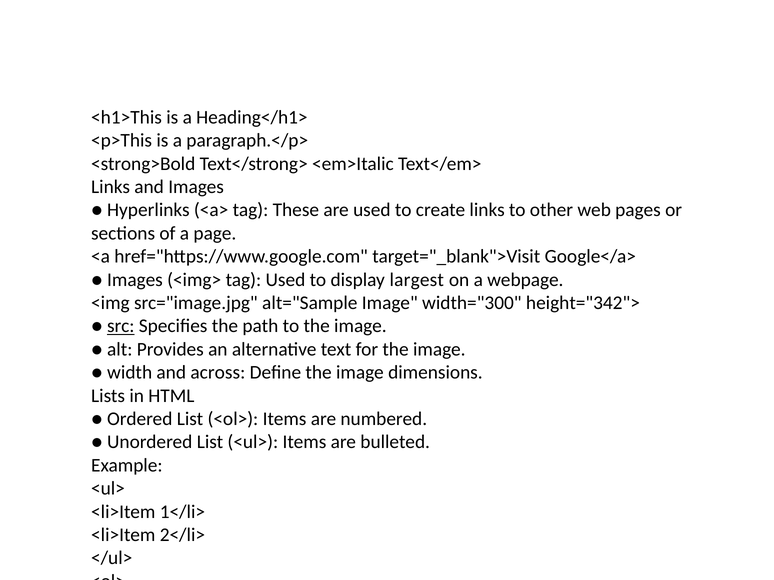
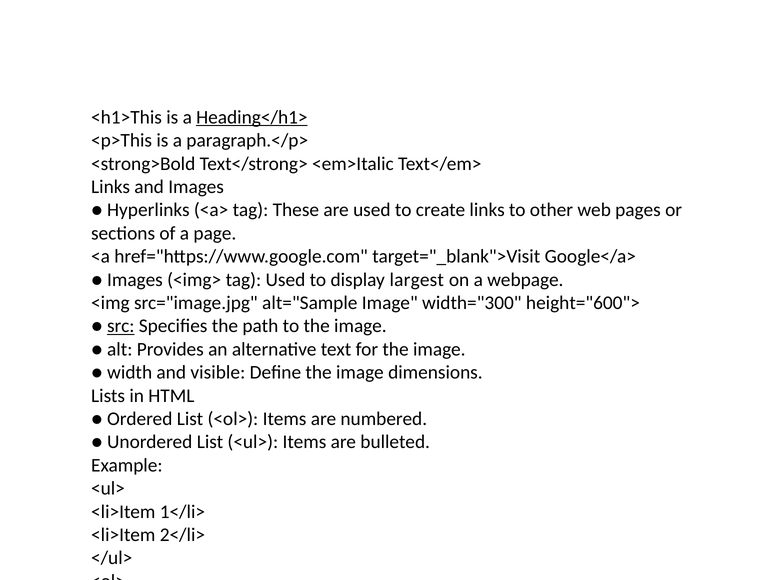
Heading</h1> underline: none -> present
height="342">: height="342"> -> height="600">
across: across -> visible
